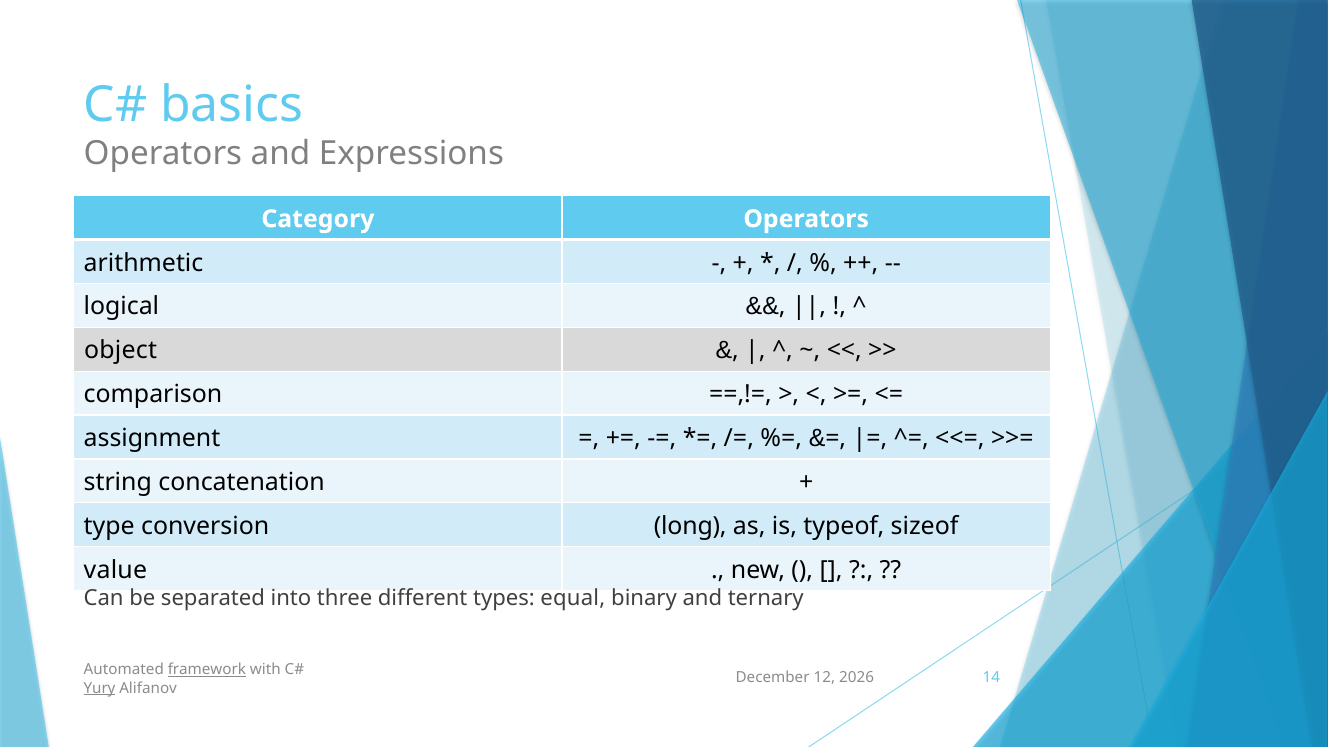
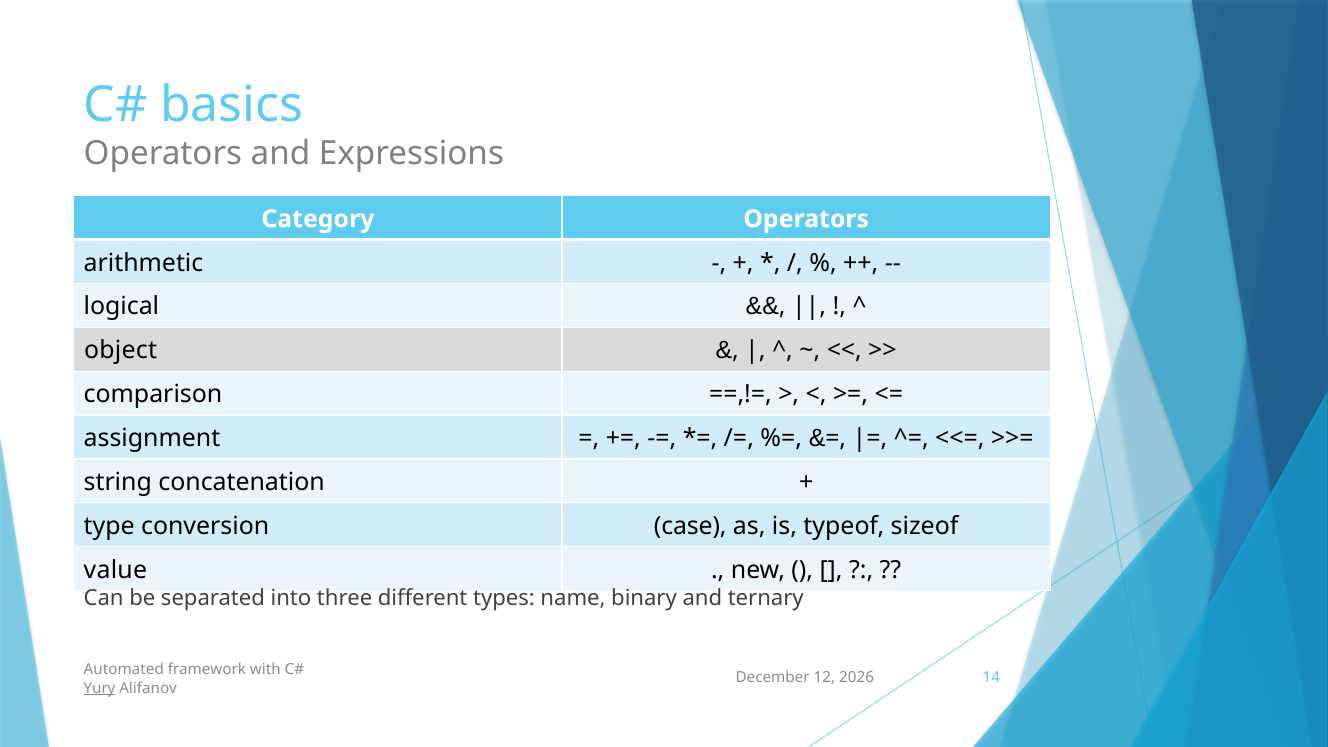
long: long -> case
equal: equal -> name
framework underline: present -> none
